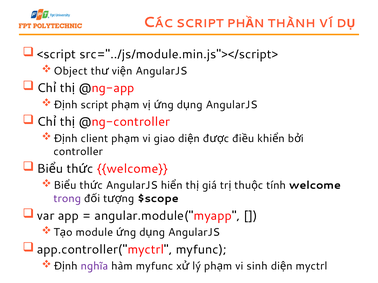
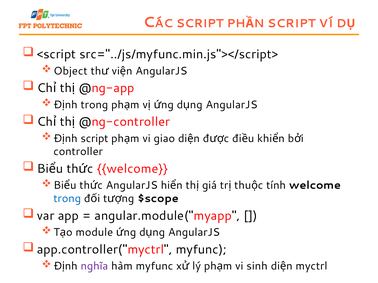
THÀNH at (292, 23): THÀNH -> SCRIPT
src="../js/module.min.js"></script>: src="../js/module.min.js"></script> -> src="../js/myfunc.min.js"></script>
script at (94, 105): script -> trong
client at (94, 139): client -> script
trong at (67, 199) colour: purple -> blue
